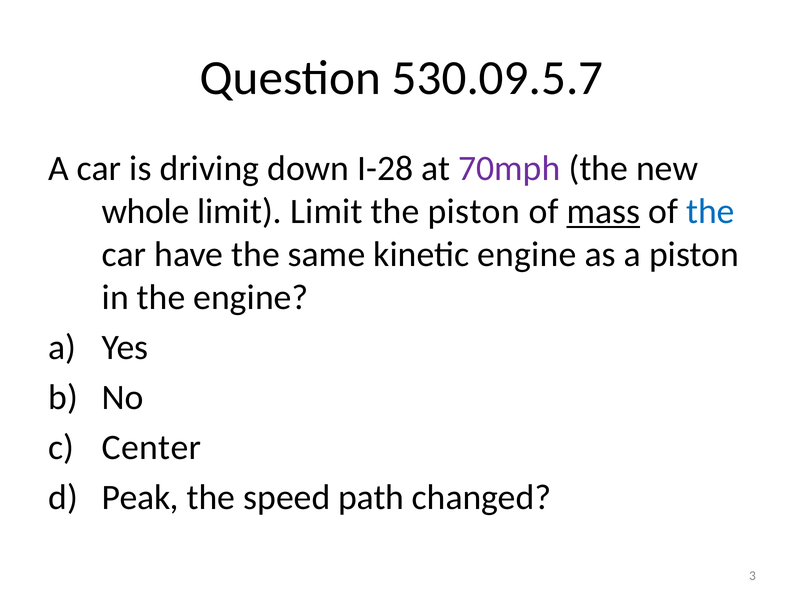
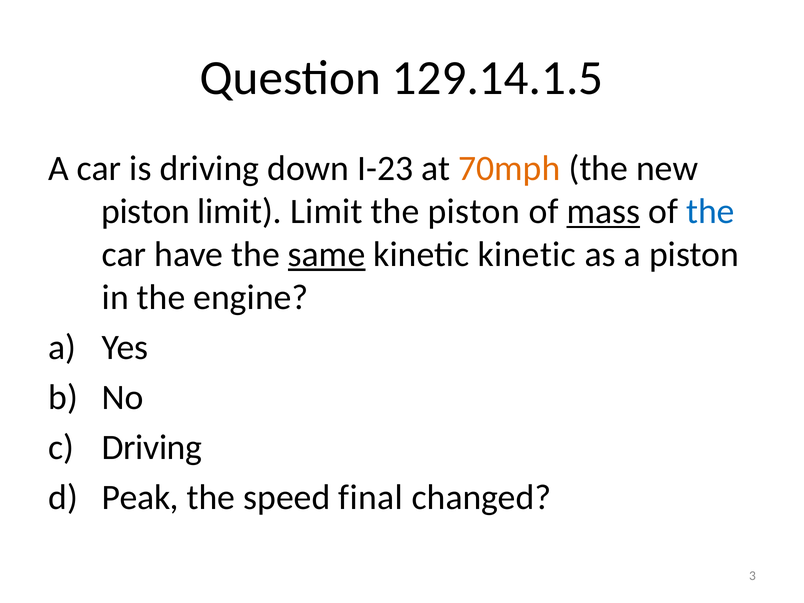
530.09.5.7: 530.09.5.7 -> 129.14.1.5
I-28: I-28 -> I-23
70mph colour: purple -> orange
whole at (146, 212): whole -> piston
same underline: none -> present
kinetic engine: engine -> kinetic
Center at (152, 447): Center -> Driving
path: path -> final
